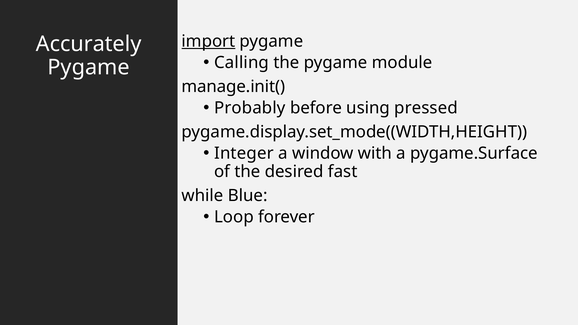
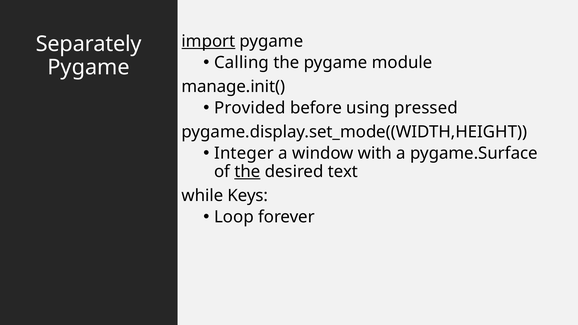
Accurately: Accurately -> Separately
Probably: Probably -> Provided
the at (247, 172) underline: none -> present
fast: fast -> text
Blue: Blue -> Keys
